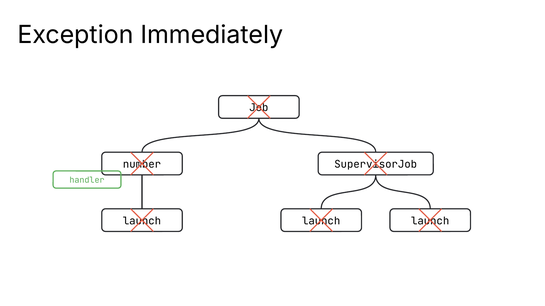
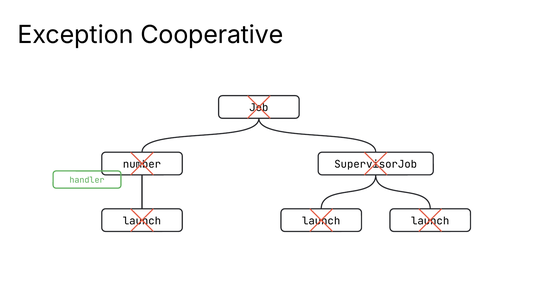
Immediately: Immediately -> Cooperative
